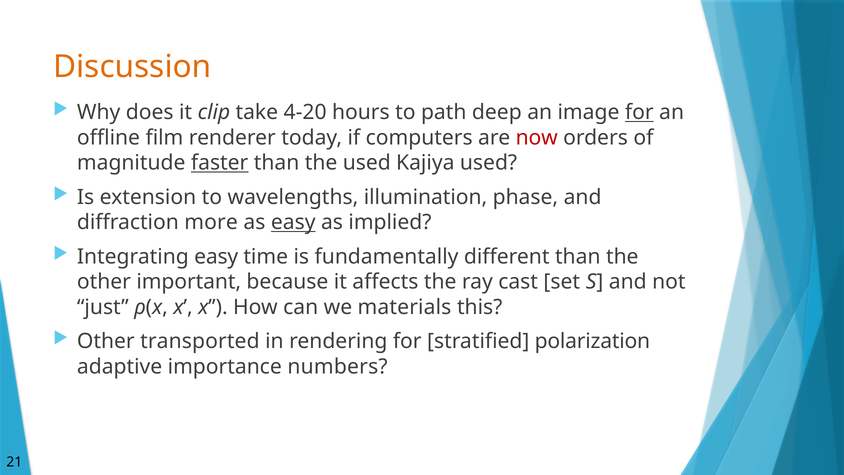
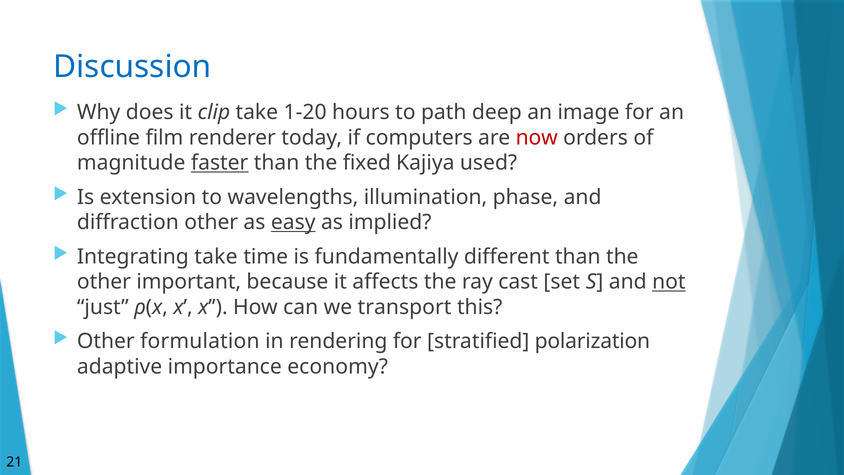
Discussion colour: orange -> blue
4-20: 4-20 -> 1-20
for at (639, 112) underline: present -> none
the used: used -> fixed
diffraction more: more -> other
Integrating easy: easy -> take
not underline: none -> present
materials: materials -> transport
transported: transported -> formulation
numbers: numbers -> economy
